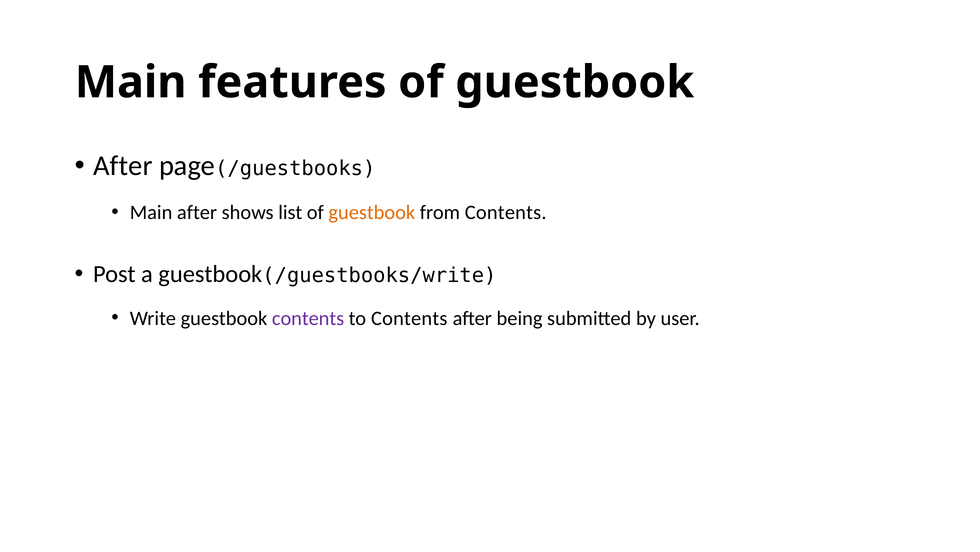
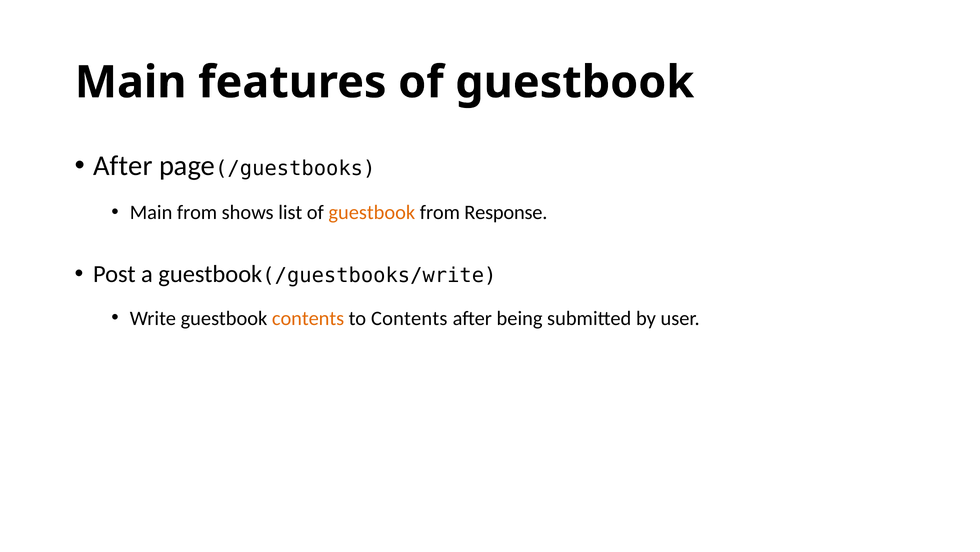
Main after: after -> from
from Contents: Contents -> Response
contents at (308, 318) colour: purple -> orange
